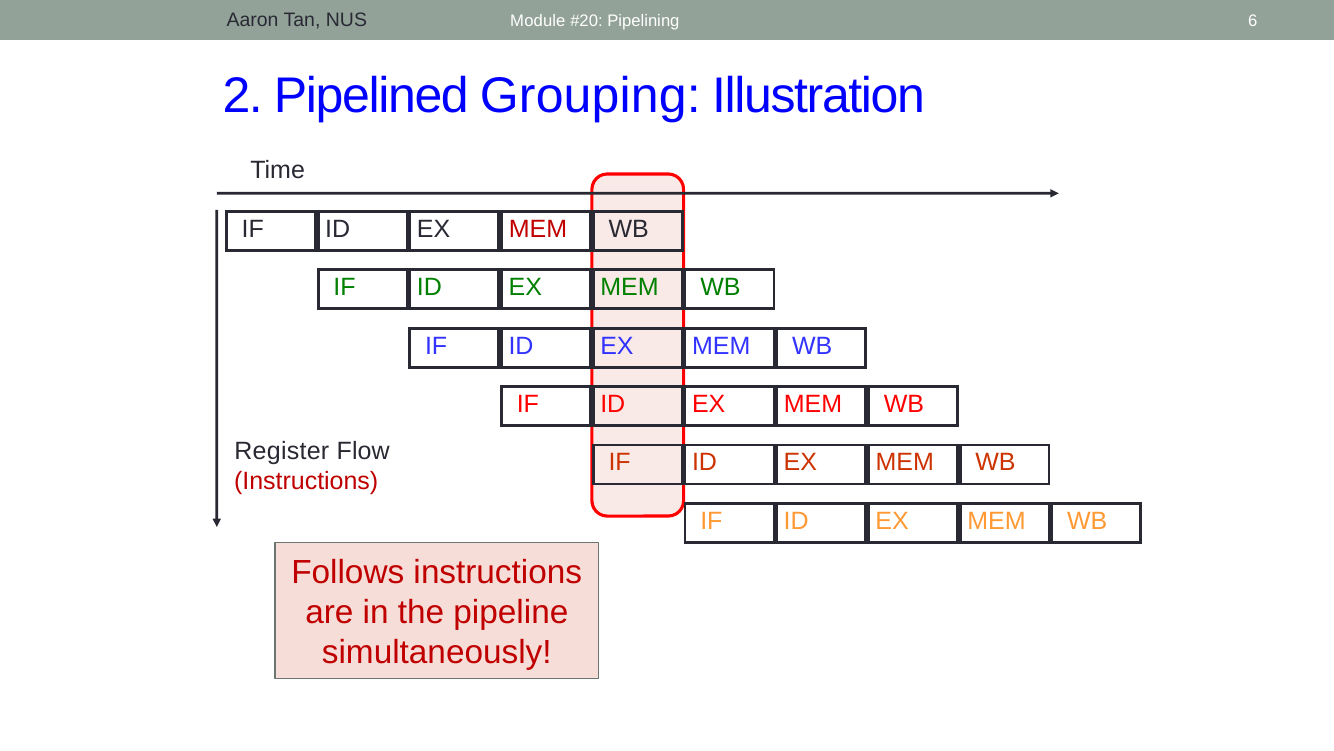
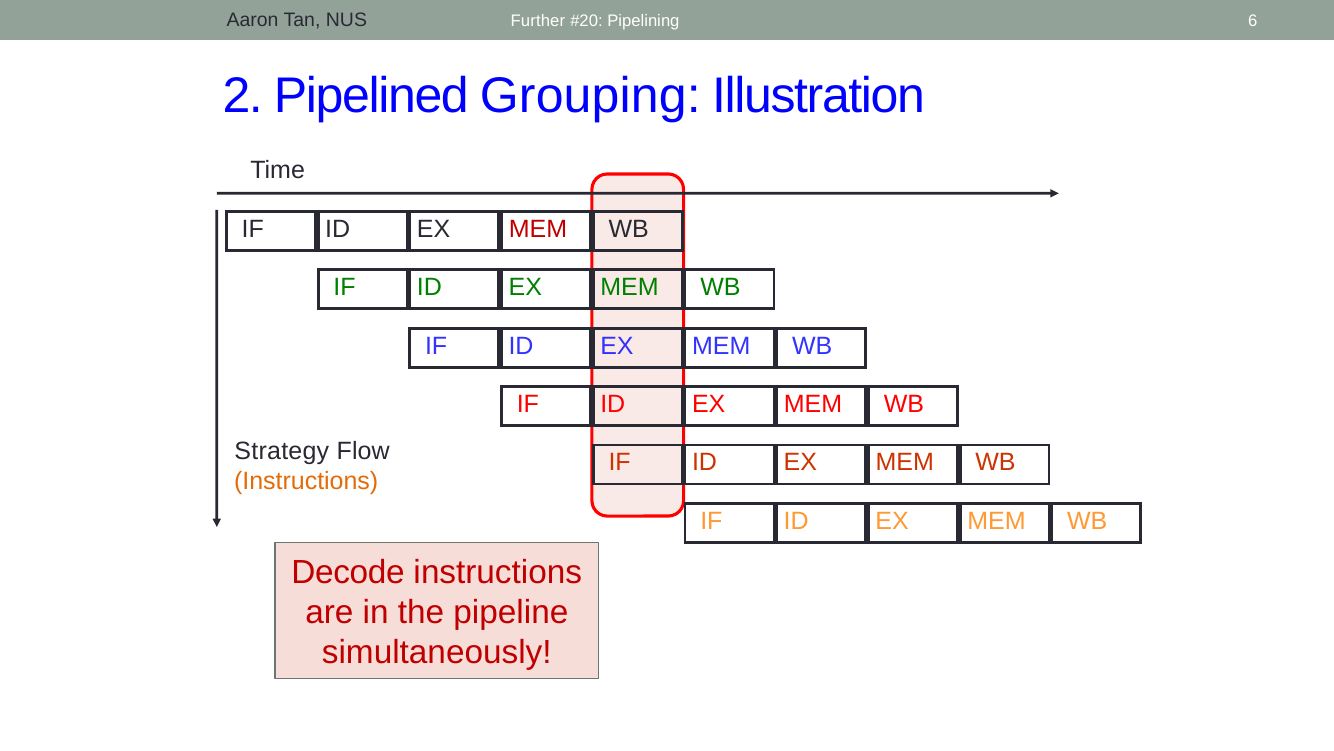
Module: Module -> Further
Register: Register -> Strategy
Instructions at (306, 481) colour: red -> orange
Follows: Follows -> Decode
